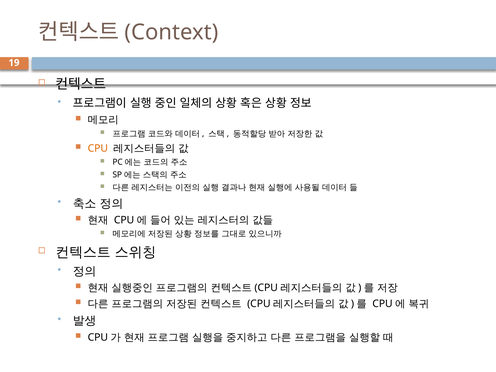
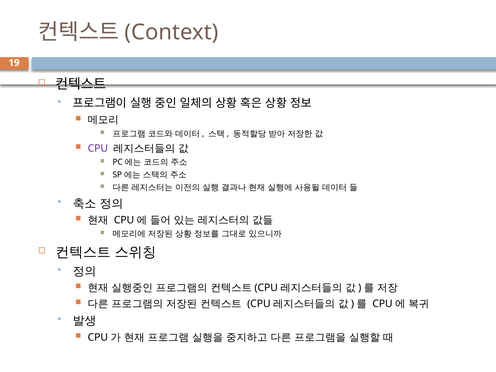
CPU colour: orange -> purple
